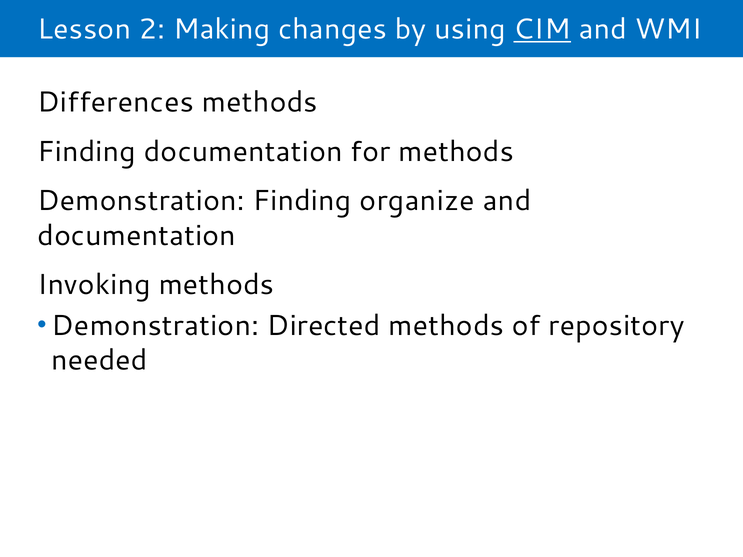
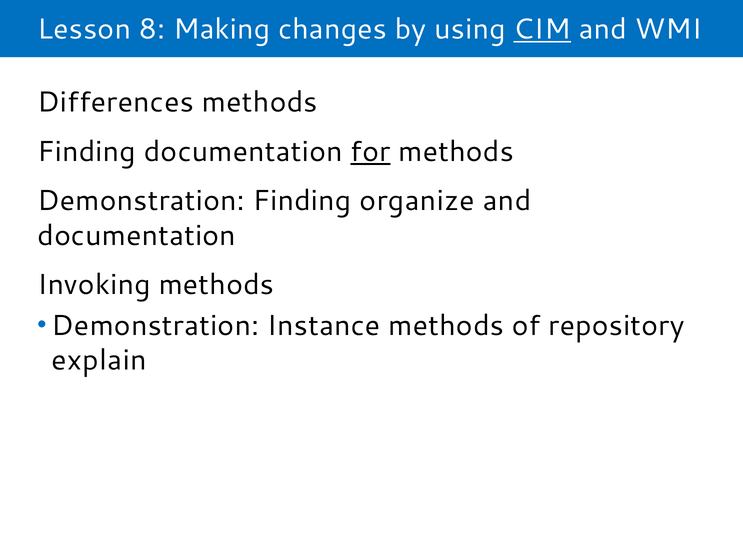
2: 2 -> 8
for underline: none -> present
Directed: Directed -> Instance
needed: needed -> explain
